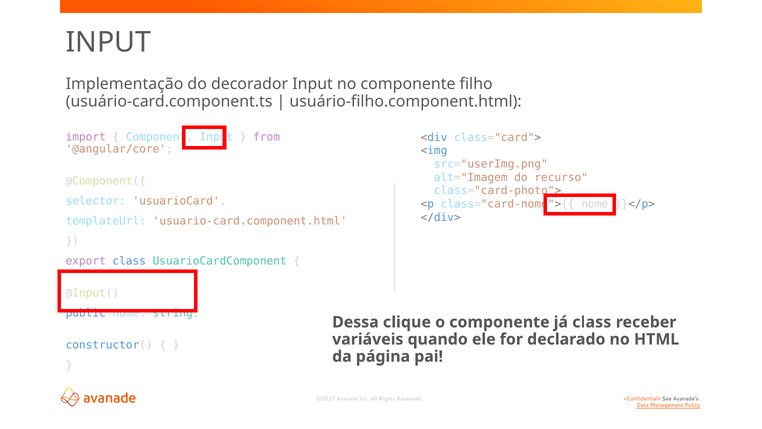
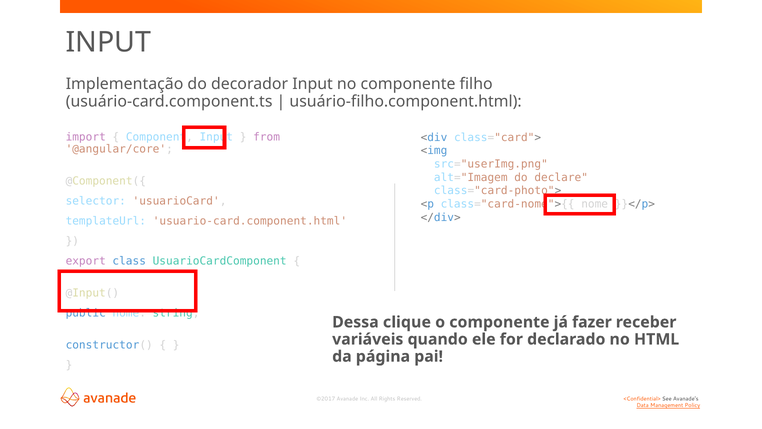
recurso: recurso -> declare
já class: class -> fazer
